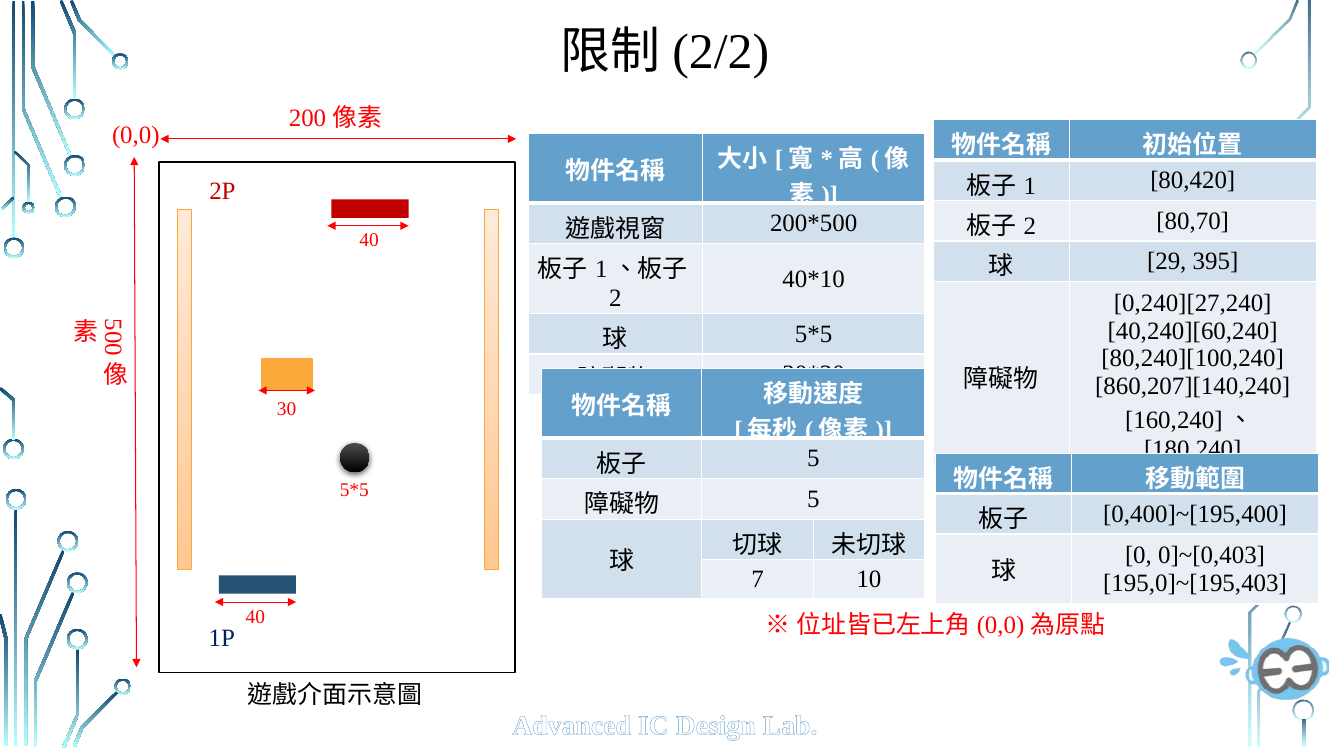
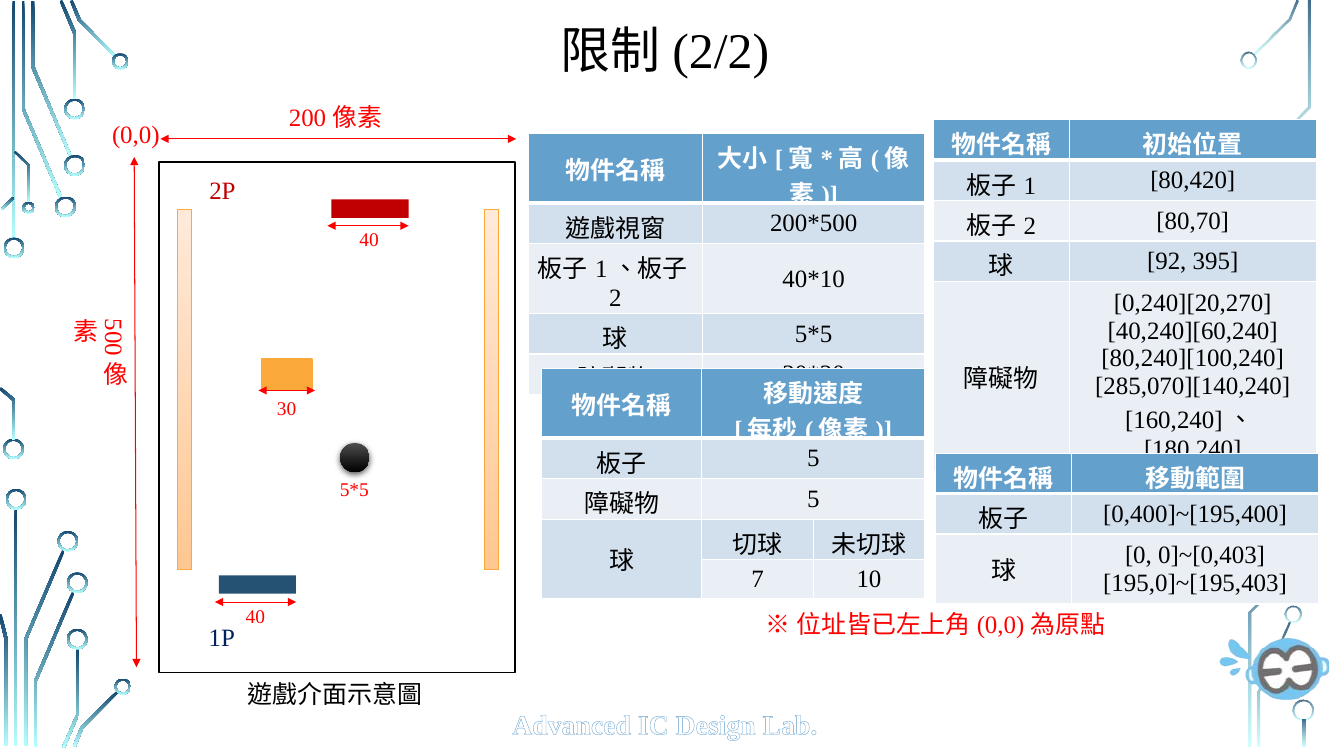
29: 29 -> 92
0,240][27,240: 0,240][27,240 -> 0,240][20,270
860,207][140,240: 860,207][140,240 -> 285,070][140,240
